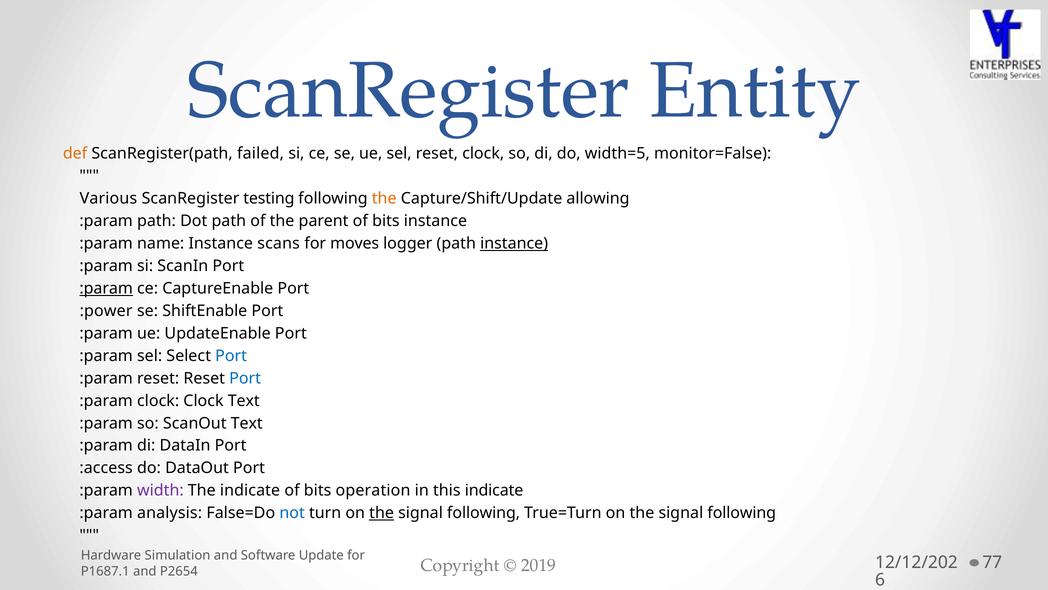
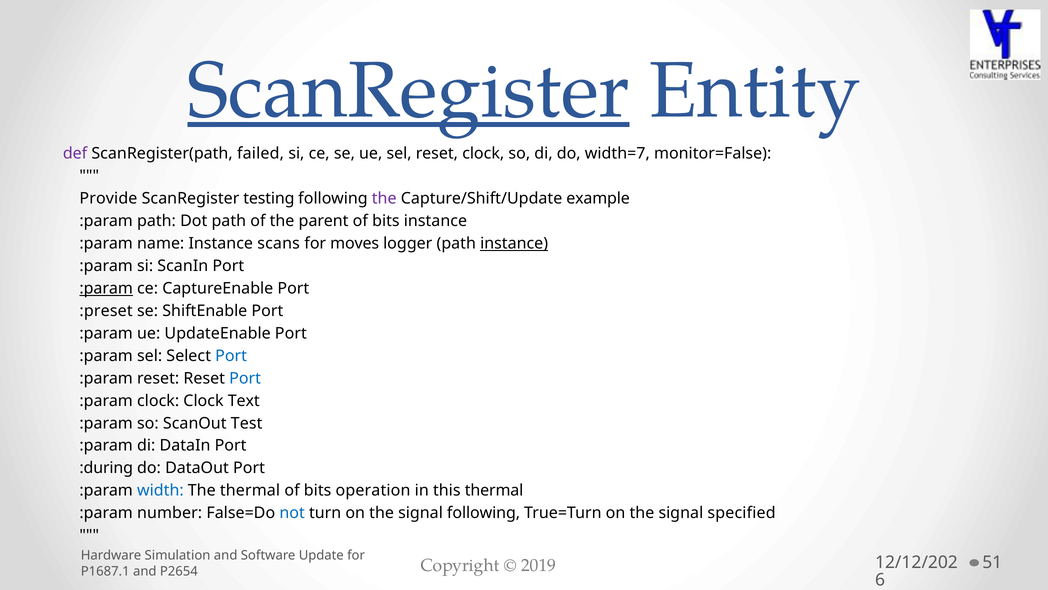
ScanRegister at (409, 91) underline: none -> present
def colour: orange -> purple
width=5: width=5 -> width=7
Various: Various -> Provide
the at (384, 198) colour: orange -> purple
allowing: allowing -> example
:power: :power -> :preset
ScanOut Text: Text -> Test
:access: :access -> :during
width colour: purple -> blue
The indicate: indicate -> thermal
this indicate: indicate -> thermal
analysis: analysis -> number
the at (382, 513) underline: present -> none
following at (742, 513): following -> specified
77: 77 -> 51
